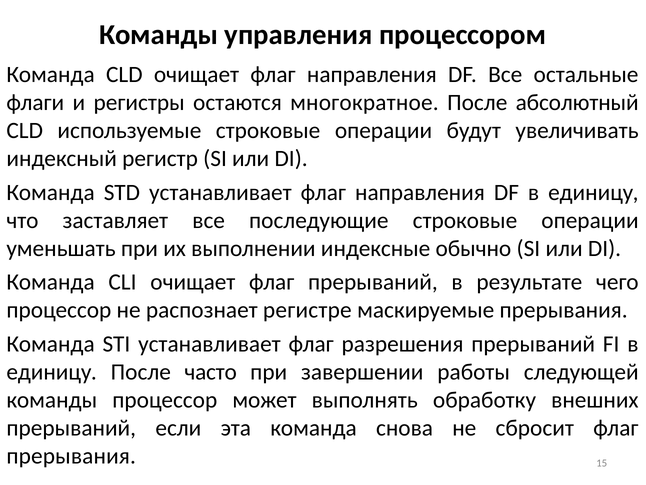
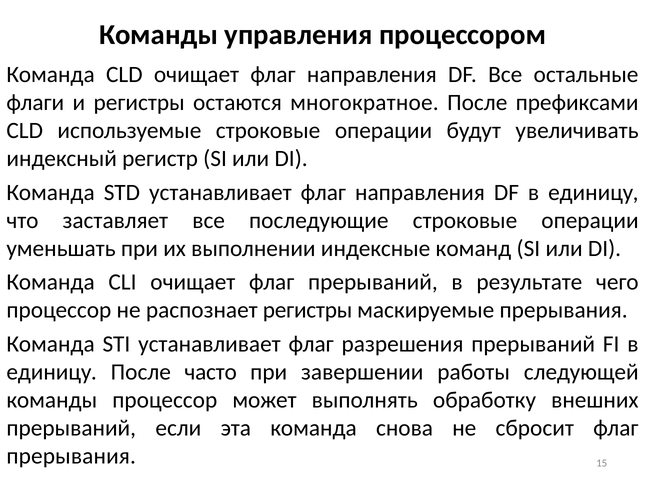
абсолютный: абсолютный -> префиксами
обычно: обычно -> команд
распознает регистре: регистре -> регистры
